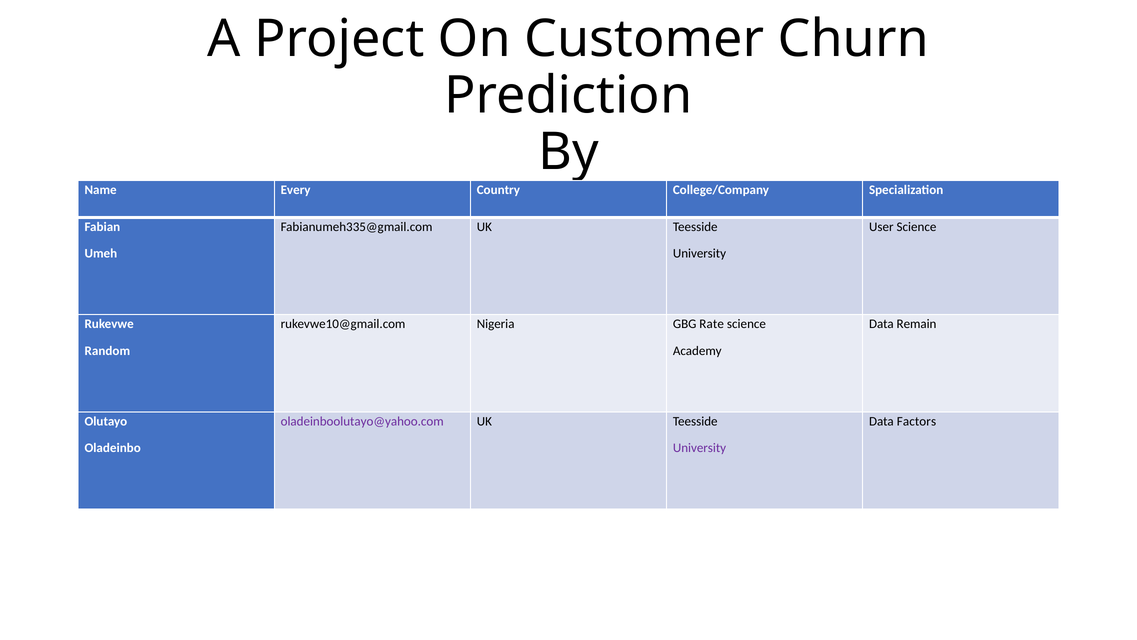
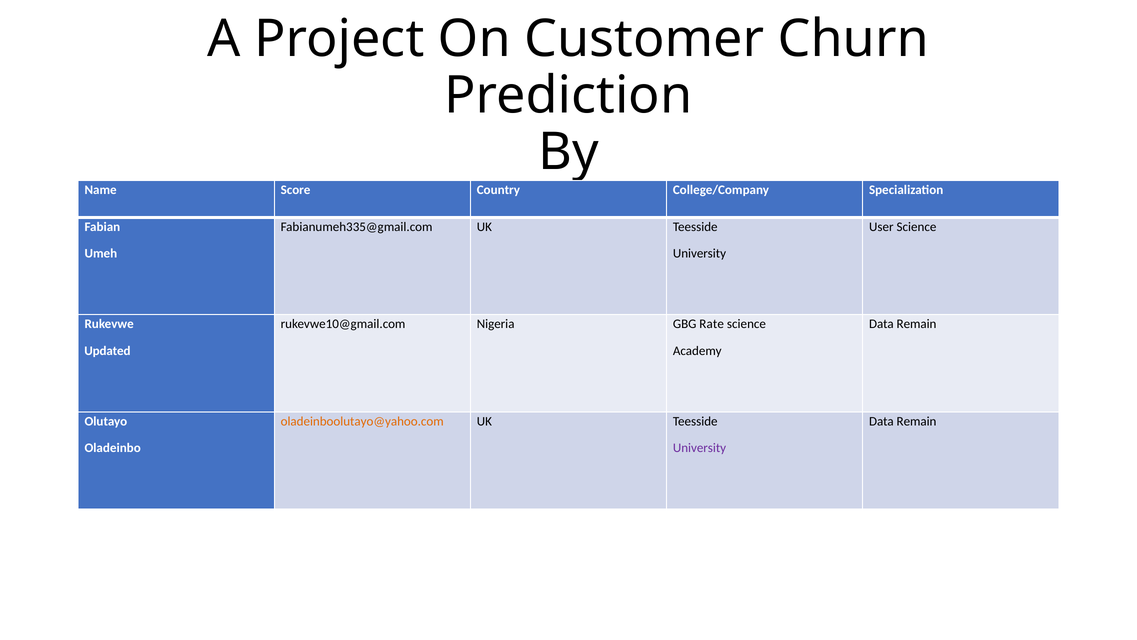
Every: Every -> Score
Random: Random -> Updated
oladeinboolutayo@yahoo.com colour: purple -> orange
Factors at (916, 421): Factors -> Remain
